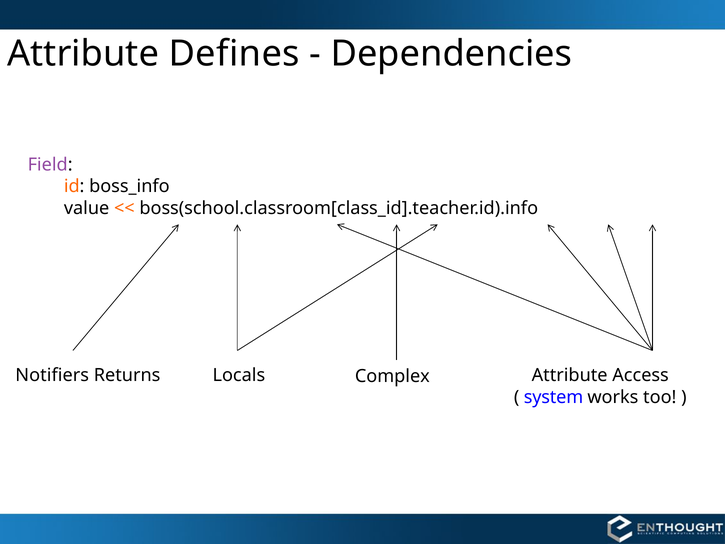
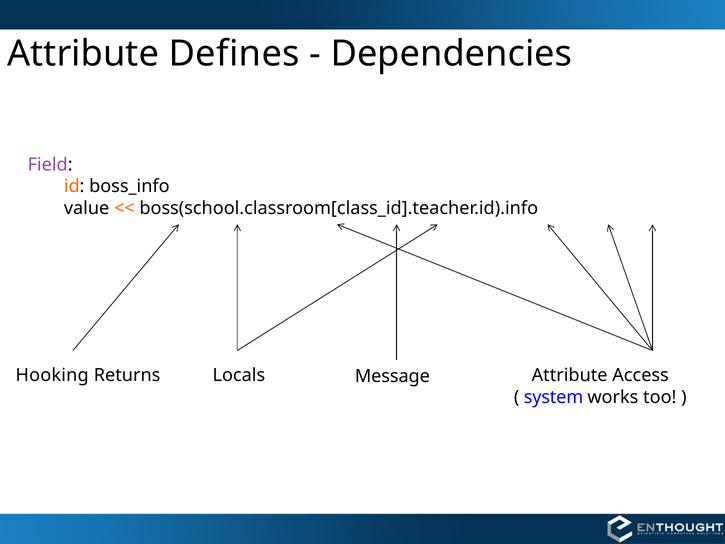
Notifiers: Notifiers -> Hooking
Complex: Complex -> Message
